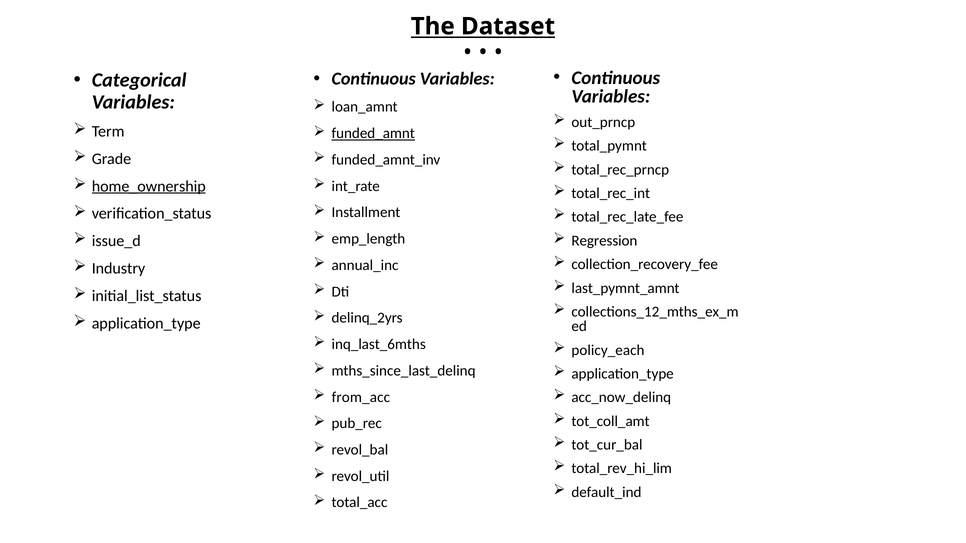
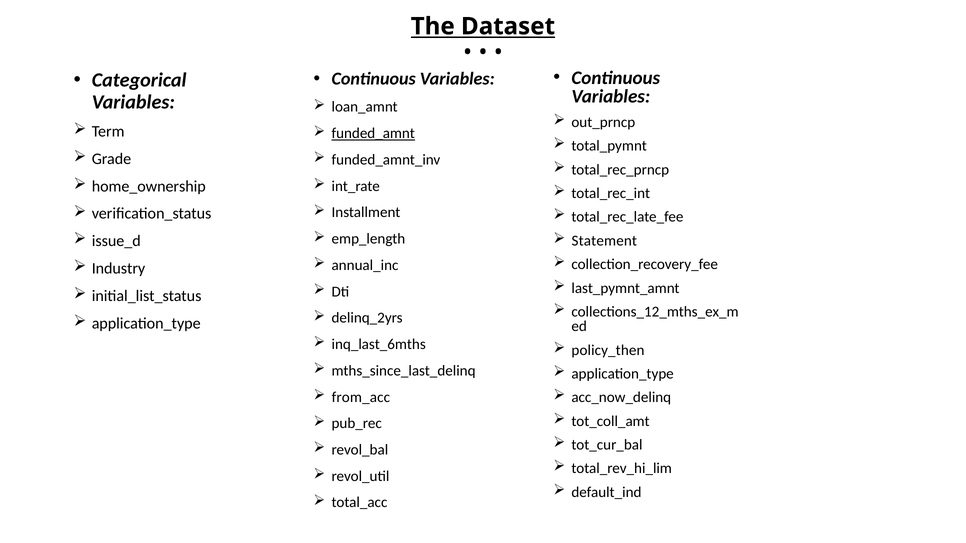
home_ownership underline: present -> none
Regression: Regression -> Statement
policy_each: policy_each -> policy_then
